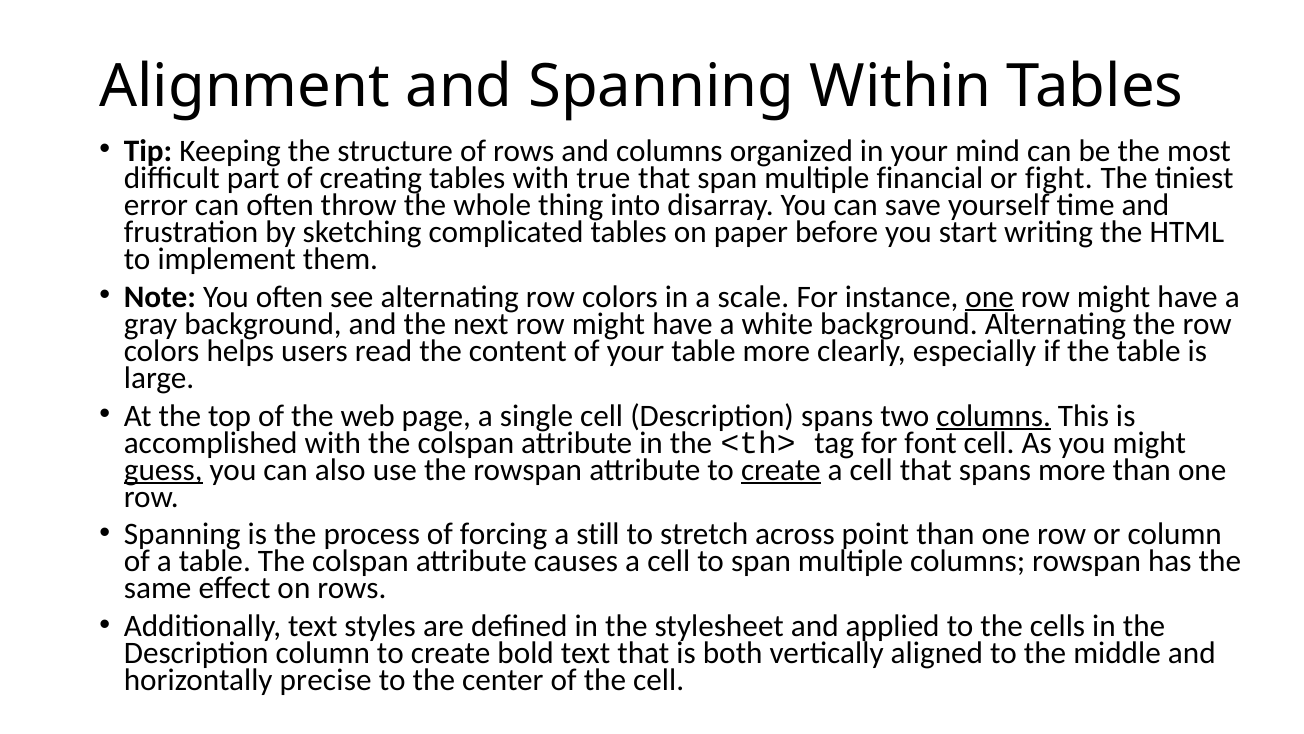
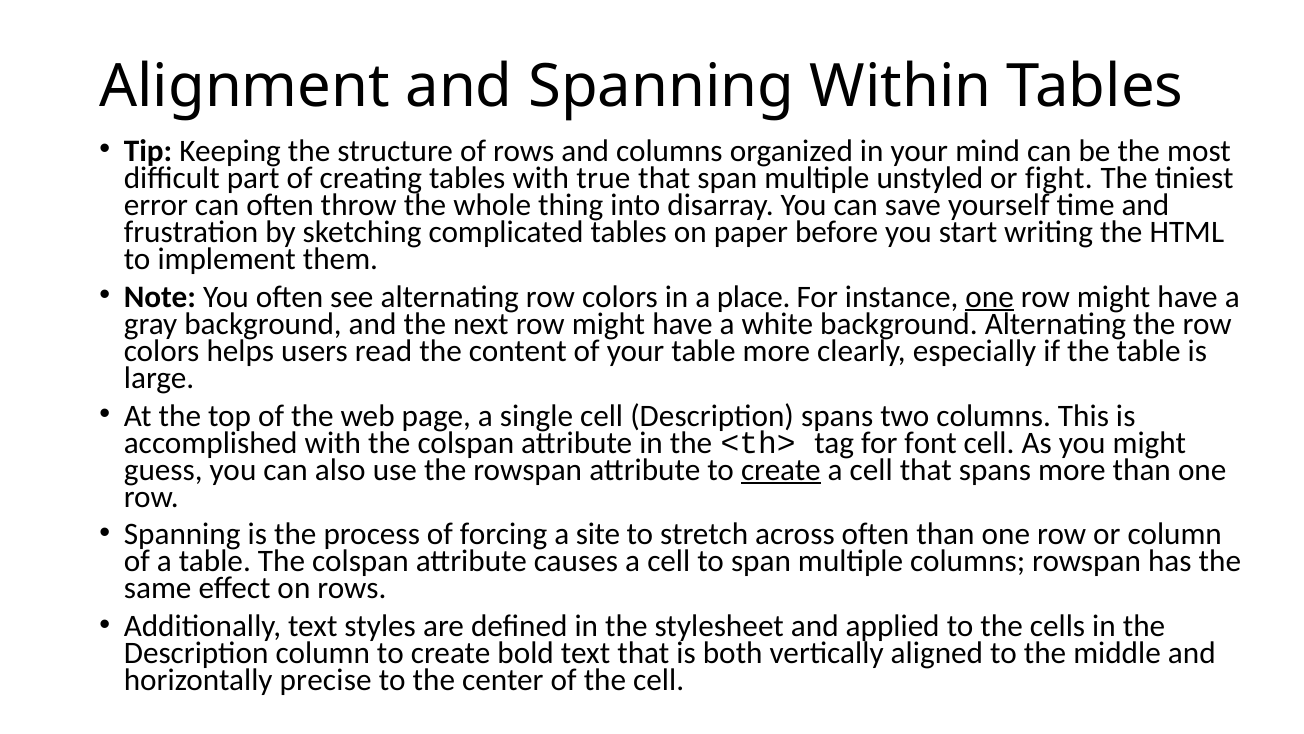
financial: financial -> unstyled
scale: scale -> place
columns at (994, 415) underline: present -> none
guess underline: present -> none
still: still -> site
across point: point -> often
